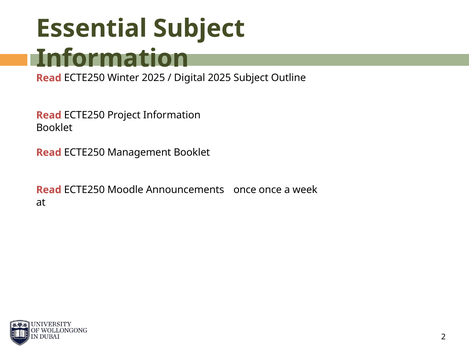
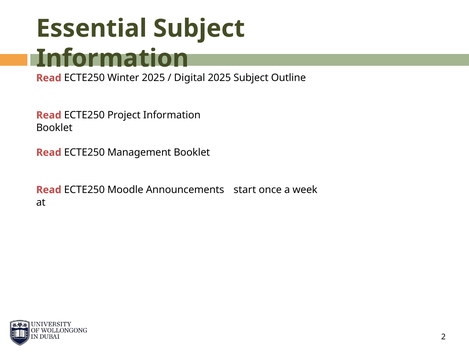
once at (245, 190): once -> start
